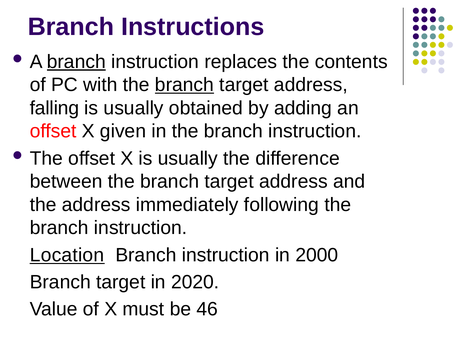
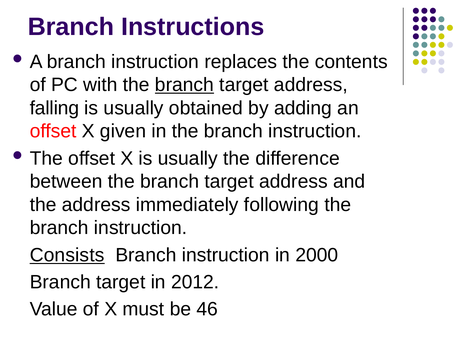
branch at (76, 62) underline: present -> none
Location: Location -> Consists
2020: 2020 -> 2012
